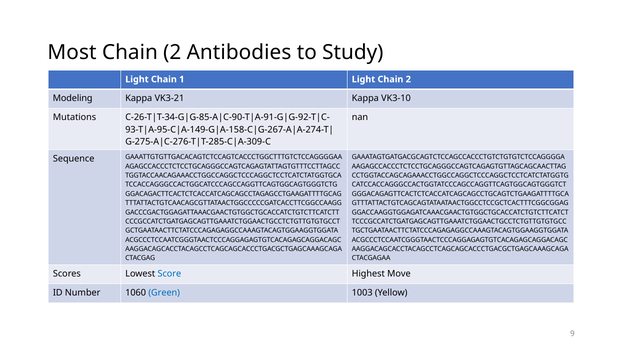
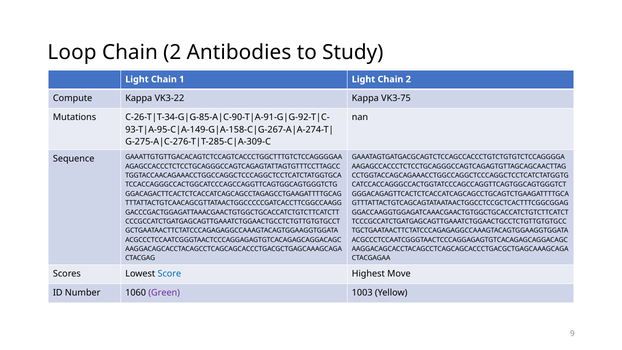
Most: Most -> Loop
Modeling: Modeling -> Compute
VK3-21: VK3-21 -> VK3-22
VK3-10: VK3-10 -> VK3-75
Green colour: blue -> purple
